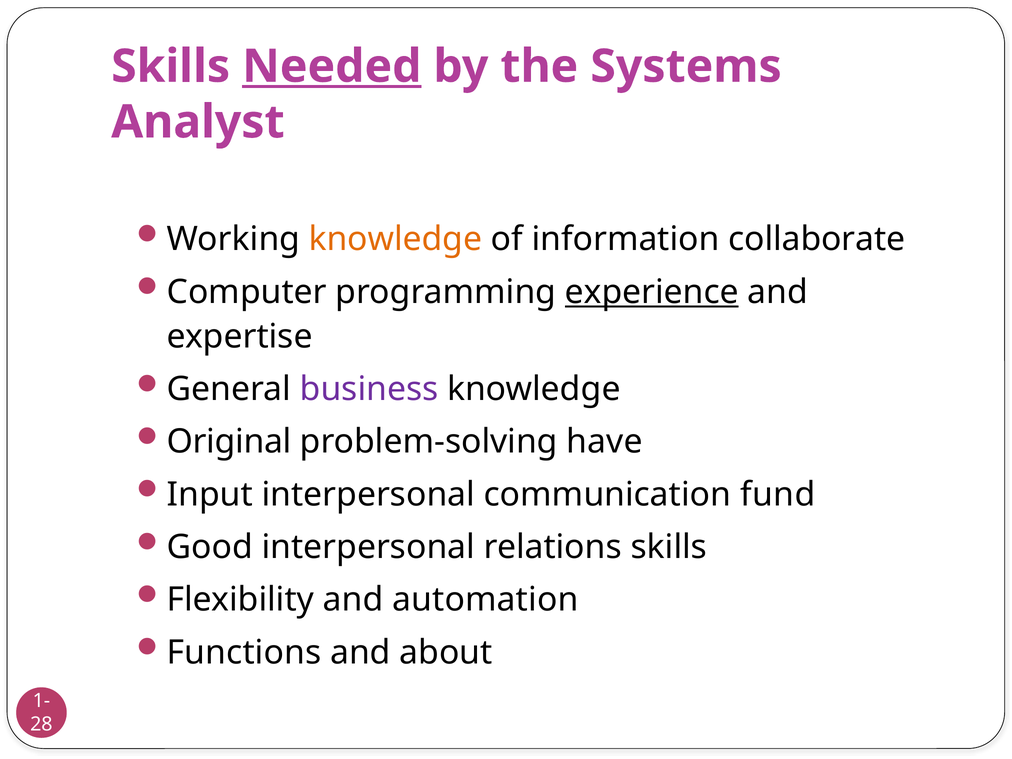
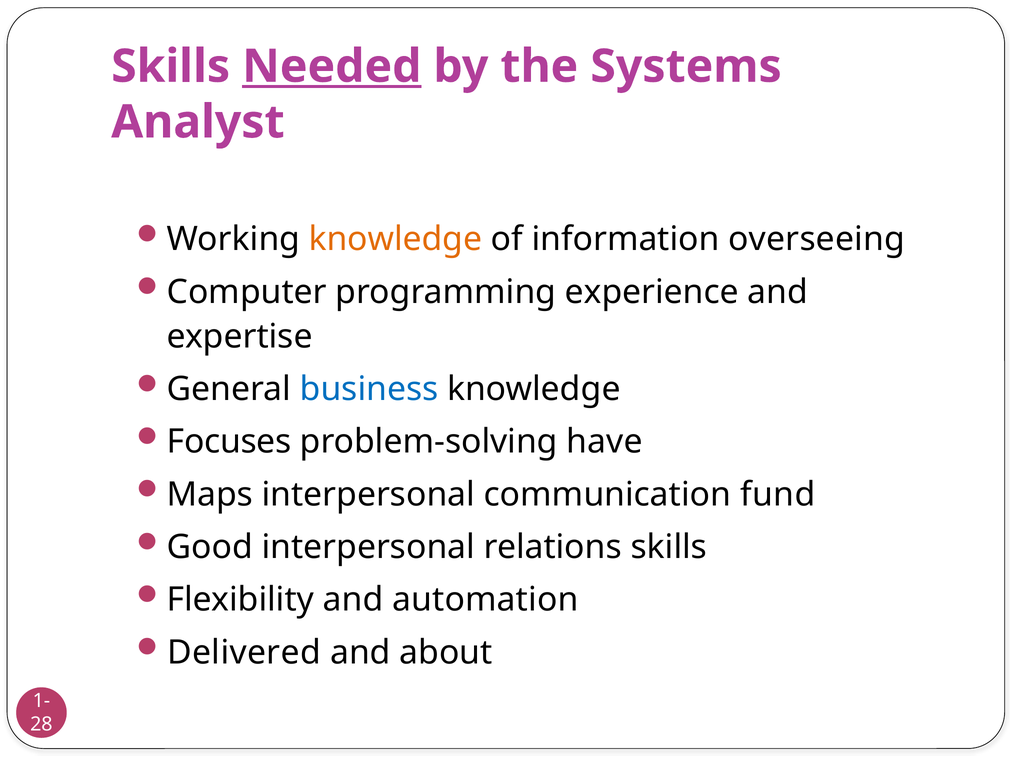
collaborate: collaborate -> overseeing
experience underline: present -> none
business colour: purple -> blue
Original: Original -> Focuses
Input: Input -> Maps
Functions: Functions -> Delivered
